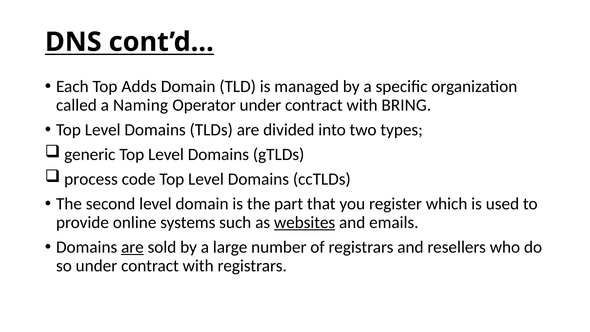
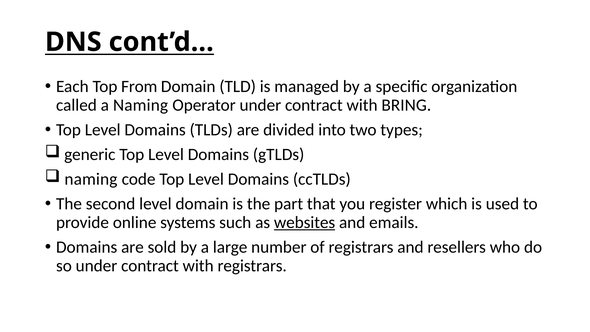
Adds: Adds -> From
process at (91, 179): process -> naming
are at (132, 247) underline: present -> none
